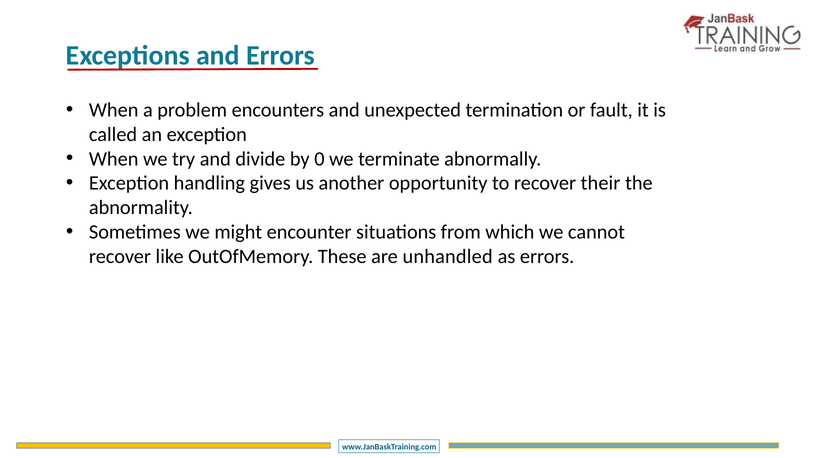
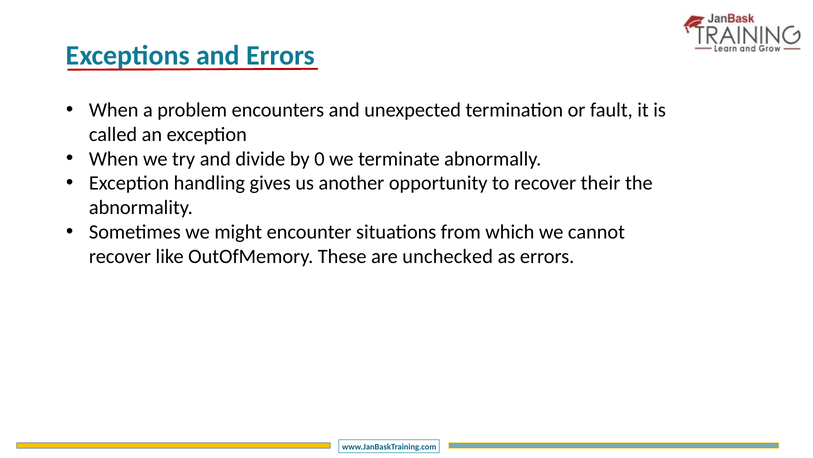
unhandled: unhandled -> unchecked
